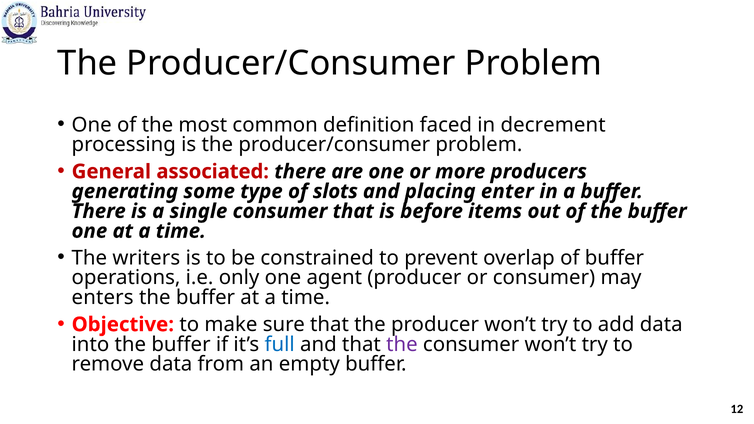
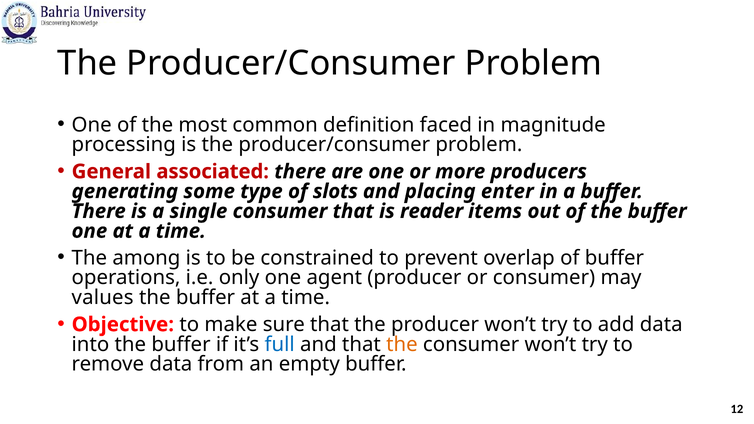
decrement: decrement -> magnitude
before: before -> reader
writers: writers -> among
enters: enters -> values
the at (402, 344) colour: purple -> orange
